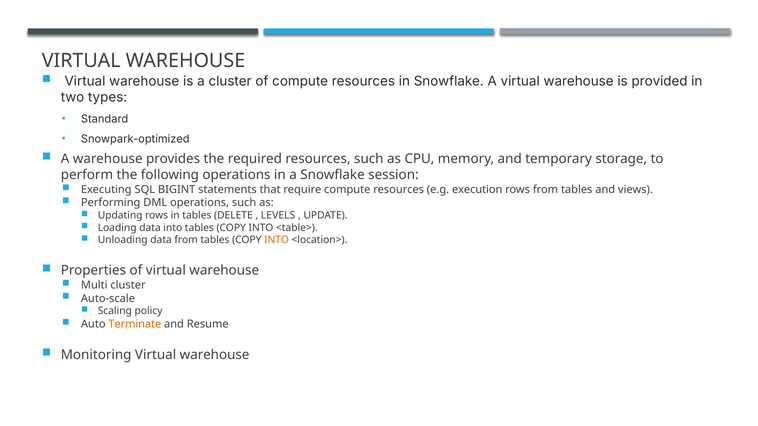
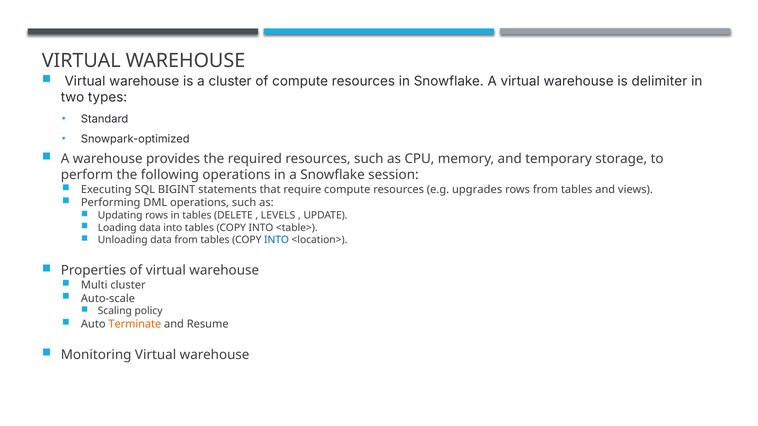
provided: provided -> delimiter
execution: execution -> upgrades
INTO at (277, 240) colour: orange -> blue
